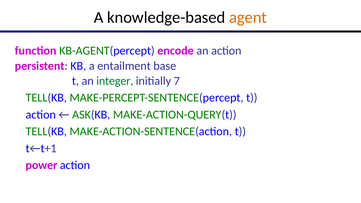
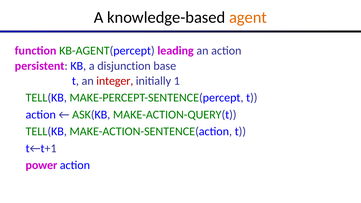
encode: encode -> leading
entailment: entailment -> disjunction
integer colour: green -> red
7: 7 -> 1
